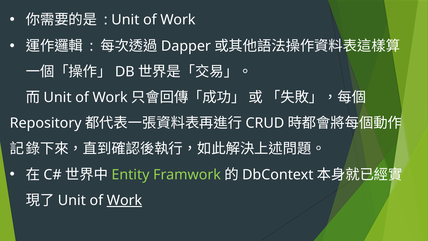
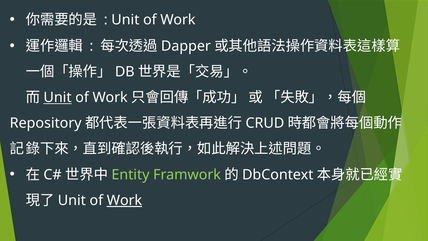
Unit at (58, 97) underline: none -> present
